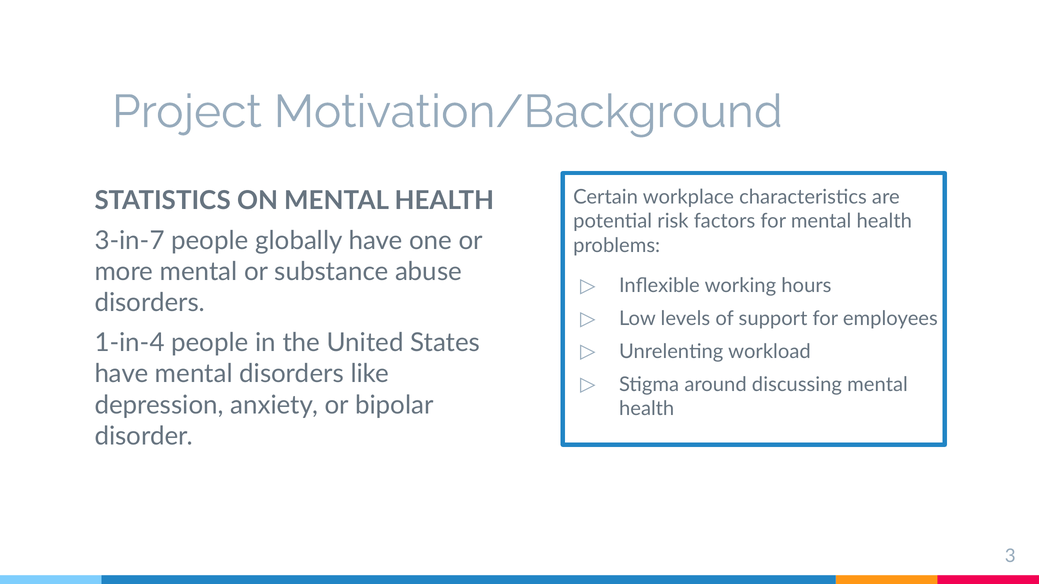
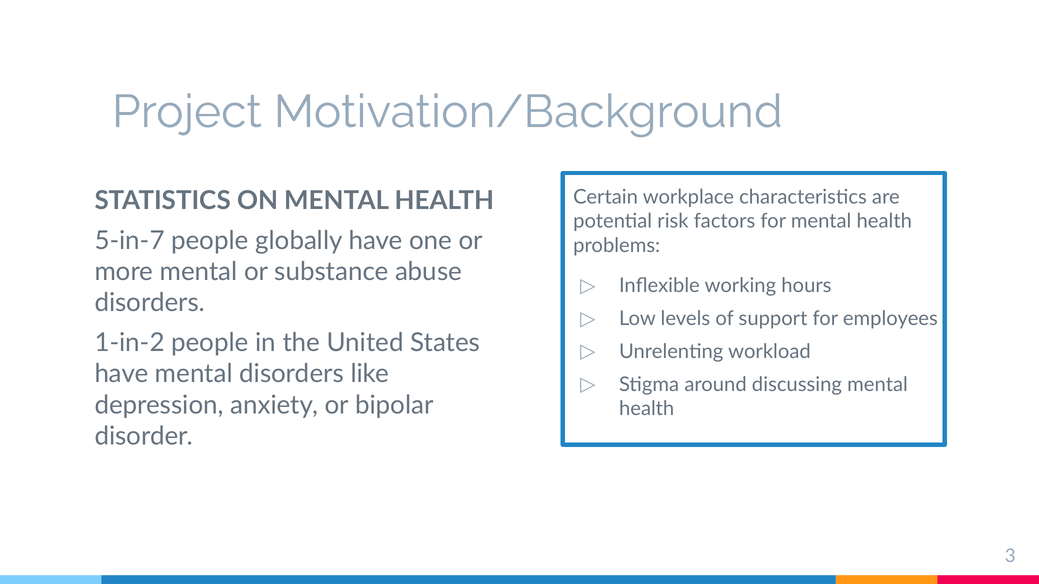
3-in-7: 3-in-7 -> 5-in-7
1-in-4: 1-in-4 -> 1-in-2
